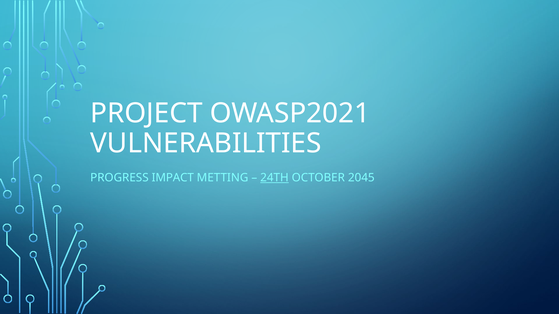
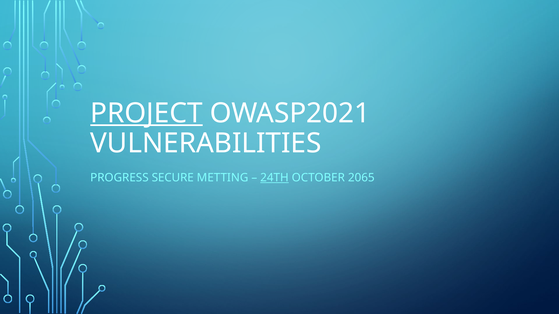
PROJECT underline: none -> present
IMPACT: IMPACT -> SECURE
2045: 2045 -> 2065
